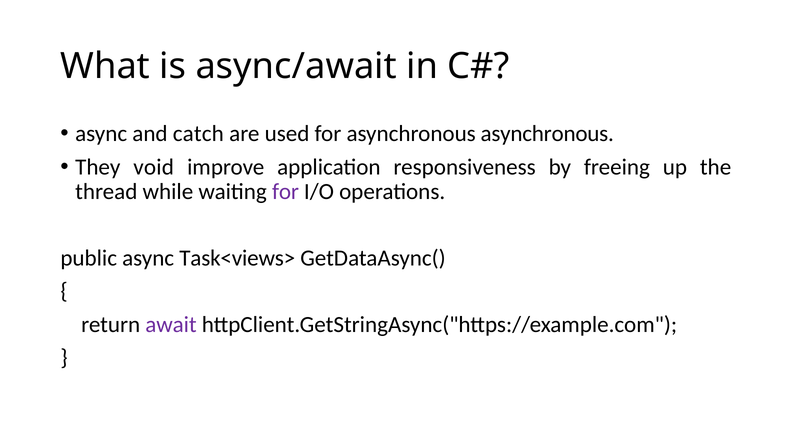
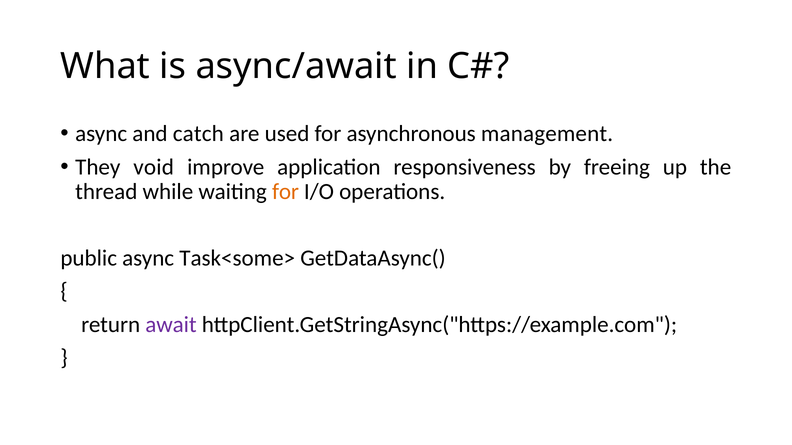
asynchronous asynchronous: asynchronous -> management
for at (285, 192) colour: purple -> orange
Task<views>: Task<views> -> Task<some>
